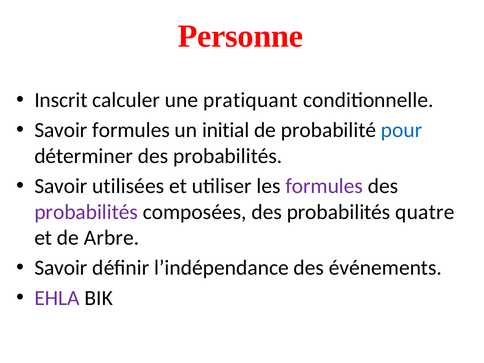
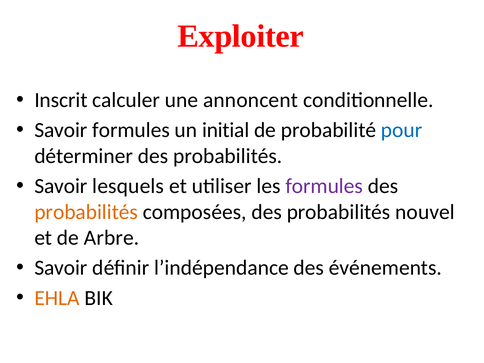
Personne: Personne -> Exploiter
pratiquant: pratiquant -> annoncent
utilisées: utilisées -> lesquels
probabilités at (86, 212) colour: purple -> orange
quatre: quatre -> nouvel
EHLA colour: purple -> orange
